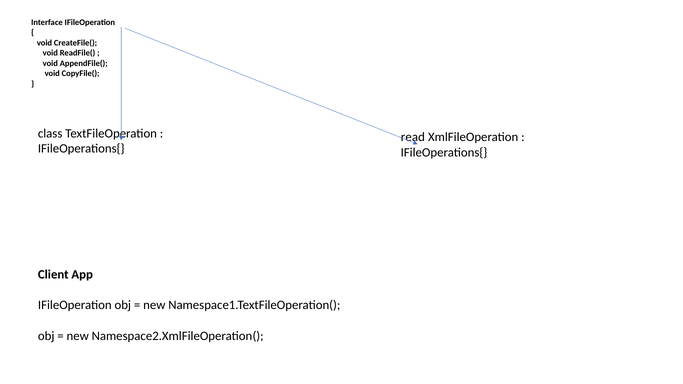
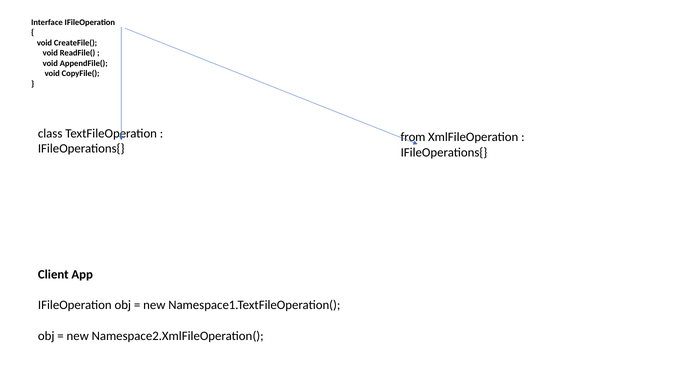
read: read -> from
